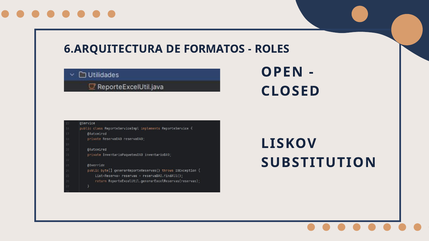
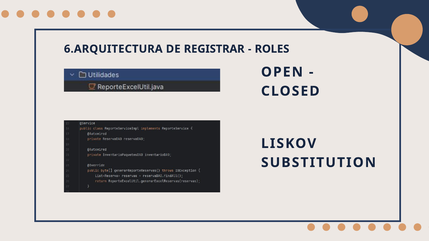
FORMATOS: FORMATOS -> REGISTRAR
